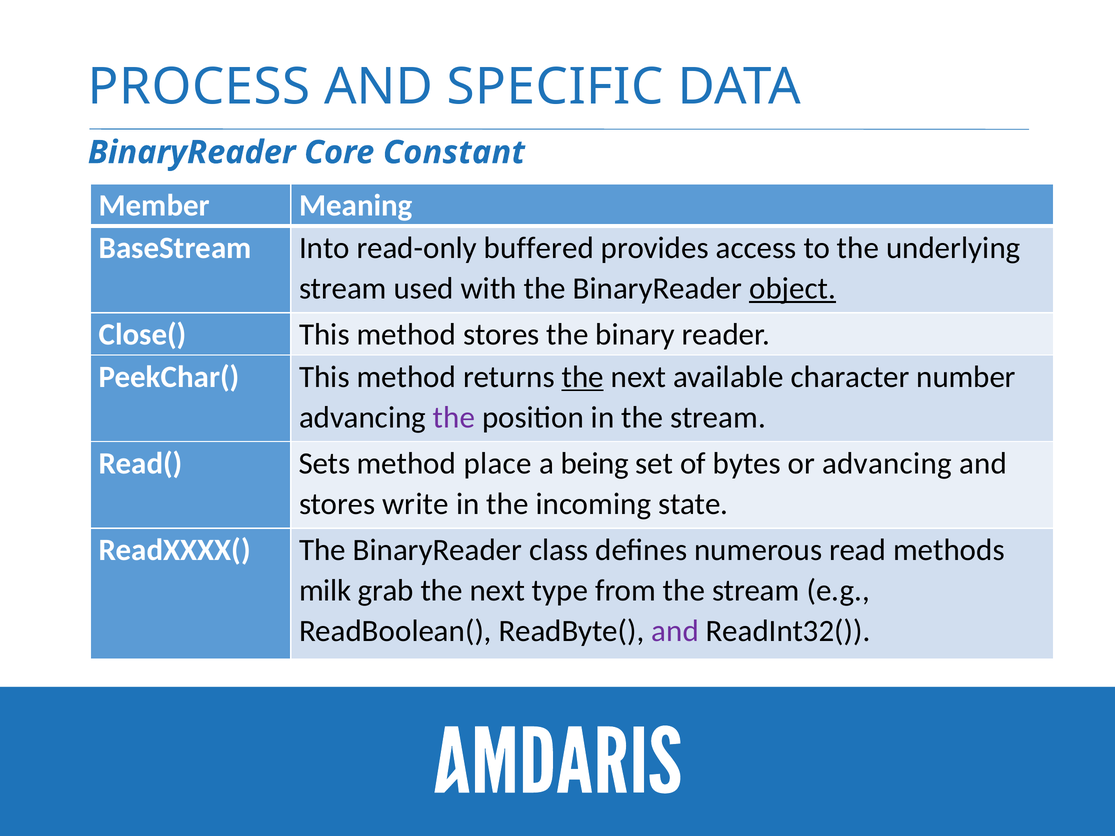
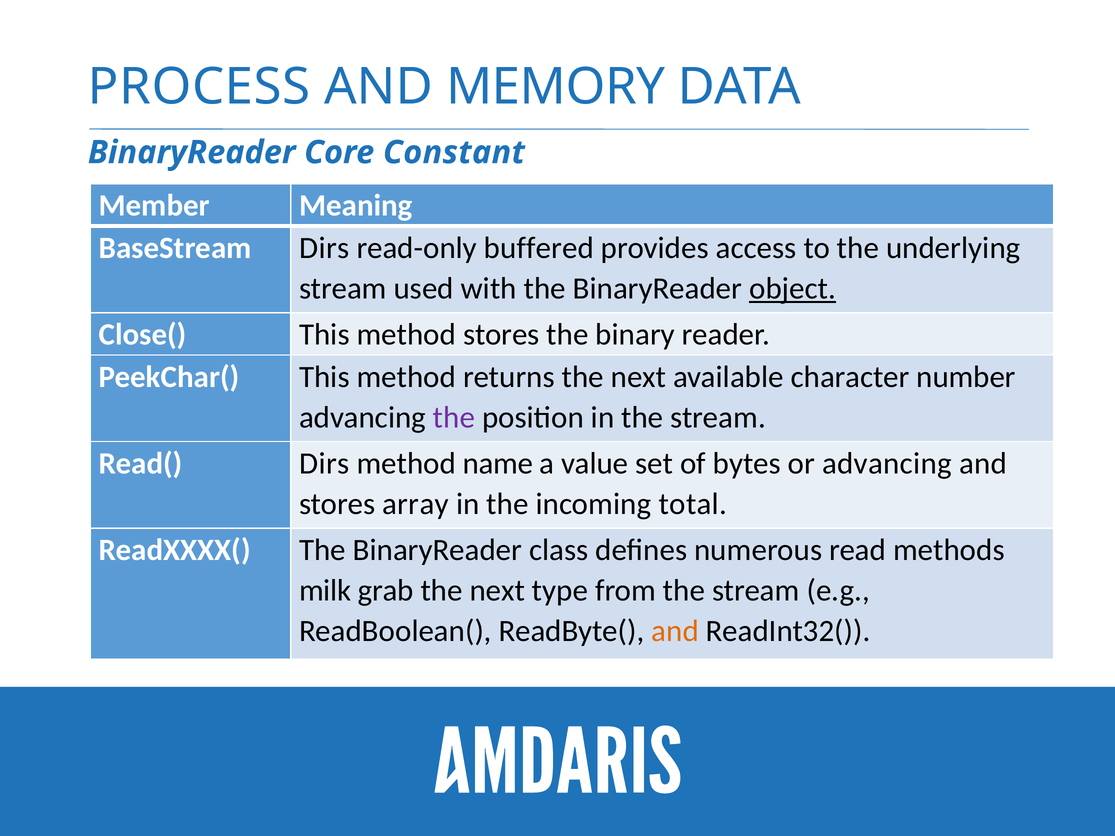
SPECIFIC: SPECIFIC -> MEMORY
BaseStream Into: Into -> Dirs
the at (583, 377) underline: present -> none
Read( Sets: Sets -> Dirs
place: place -> name
being: being -> value
write: write -> array
state: state -> total
and at (675, 631) colour: purple -> orange
